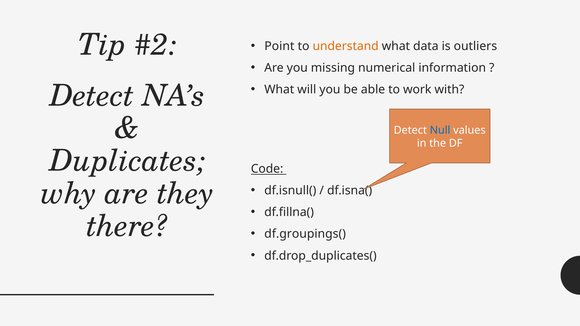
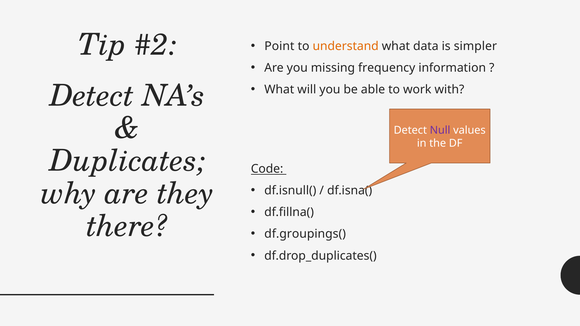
outliers: outliers -> simpler
numerical: numerical -> frequency
Null colour: blue -> purple
